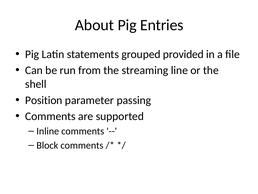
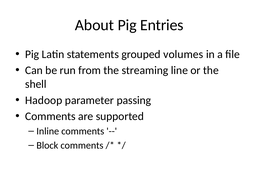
provided: provided -> volumes
Position: Position -> Hadoop
